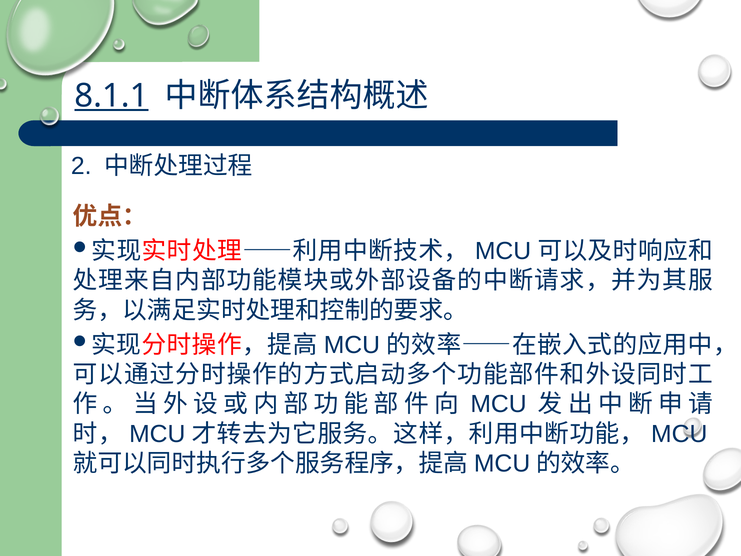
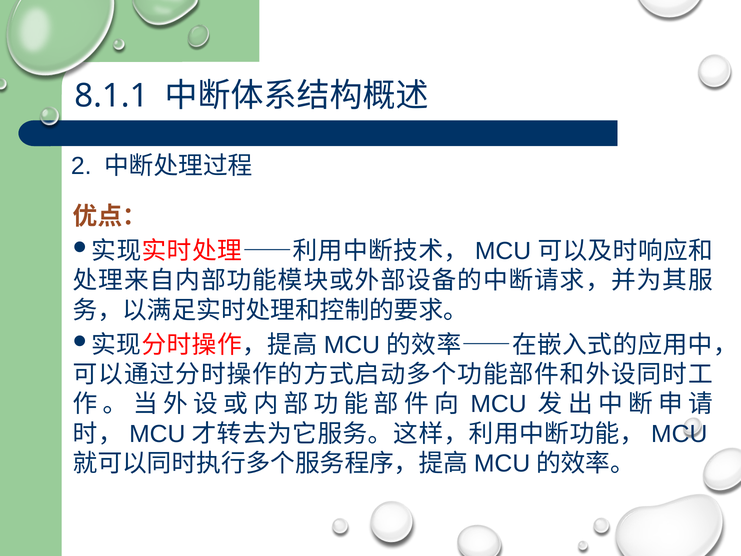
8.1.1 underline: present -> none
